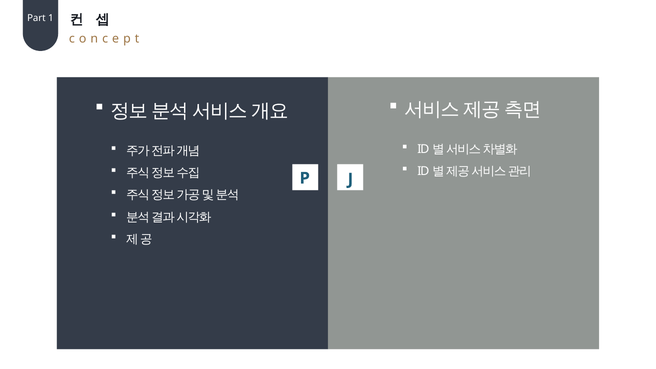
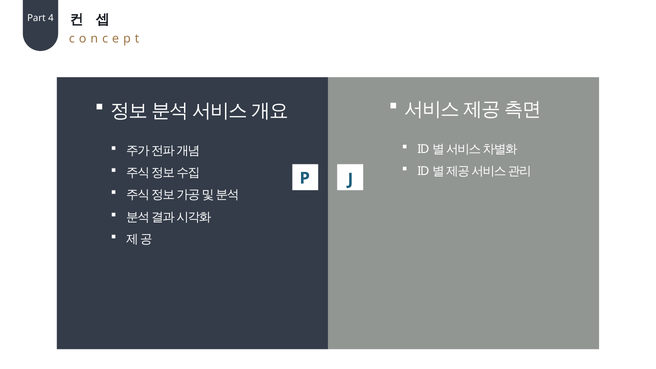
1: 1 -> 4
